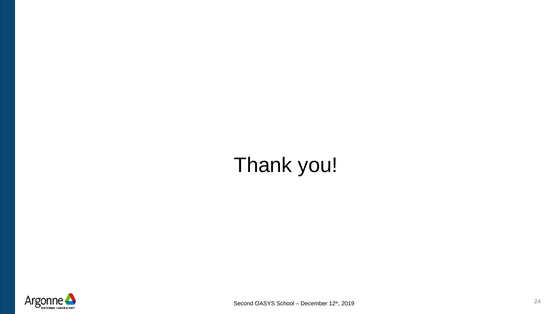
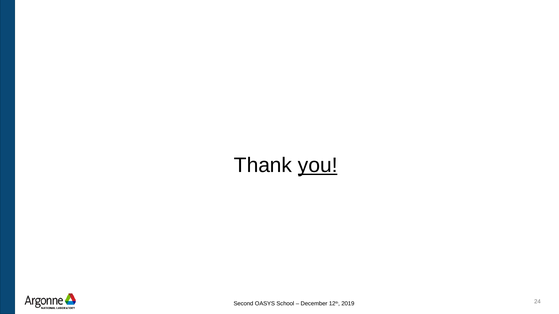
you underline: none -> present
